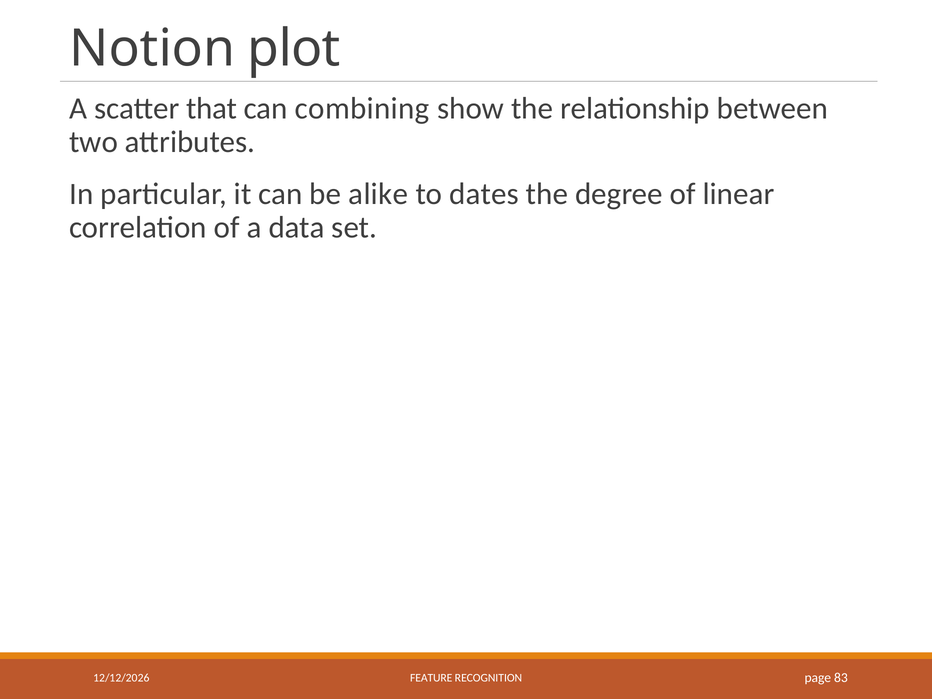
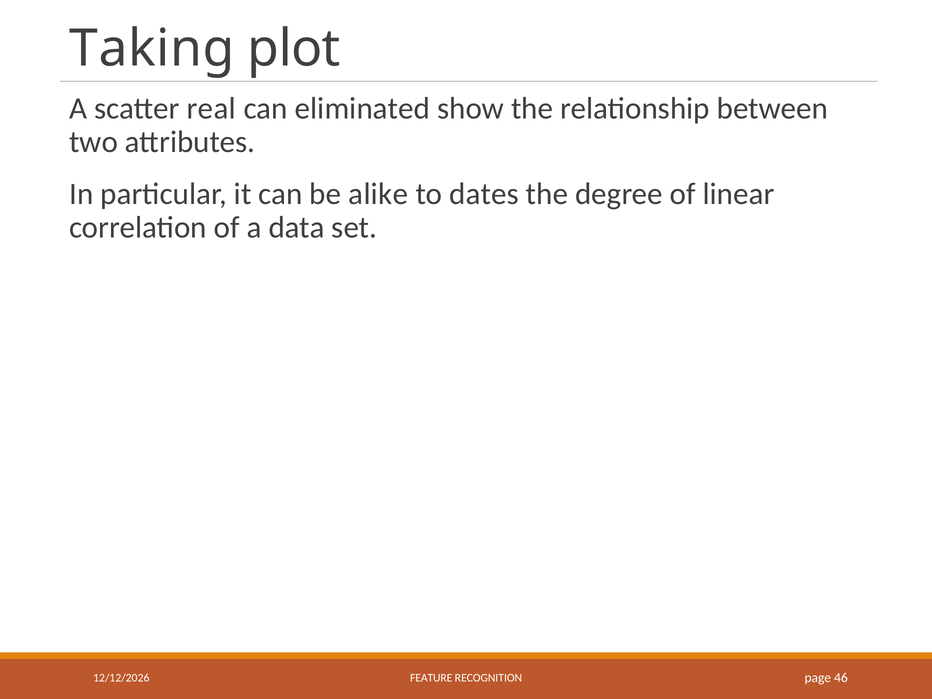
Notion: Notion -> Taking
that: that -> real
combining: combining -> eliminated
83: 83 -> 46
